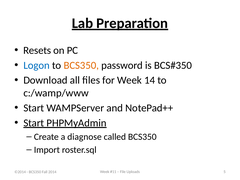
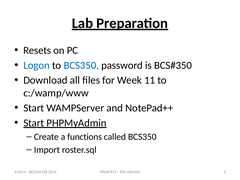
BCS350 at (81, 65) colour: orange -> blue
14: 14 -> 11
diagnose: diagnose -> functions
